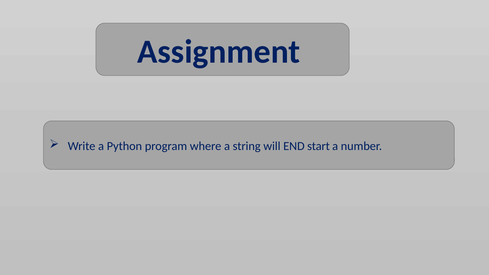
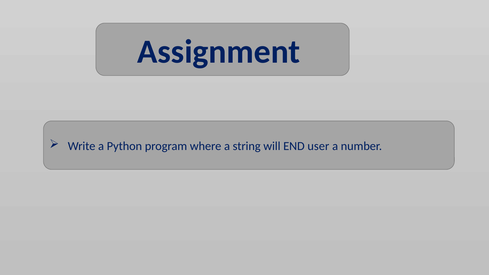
start: start -> user
